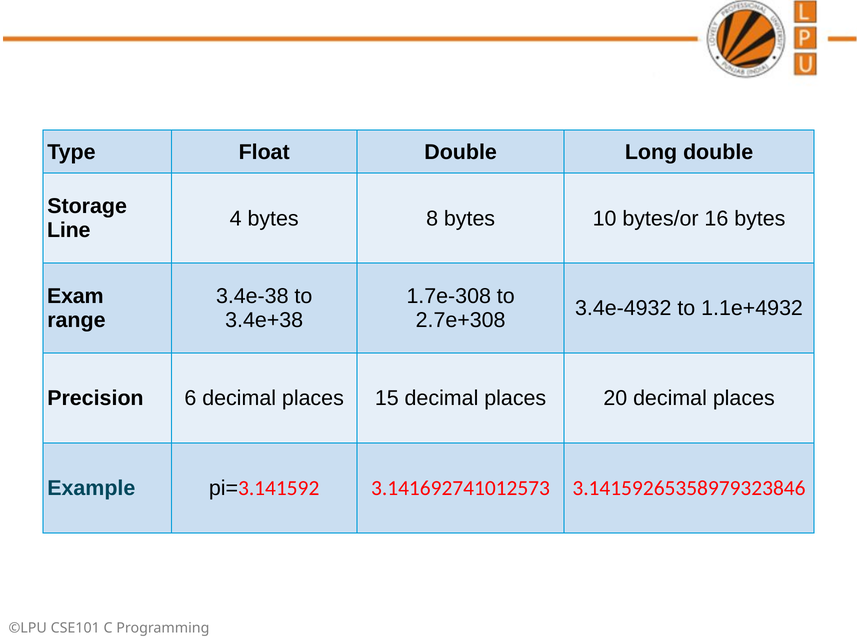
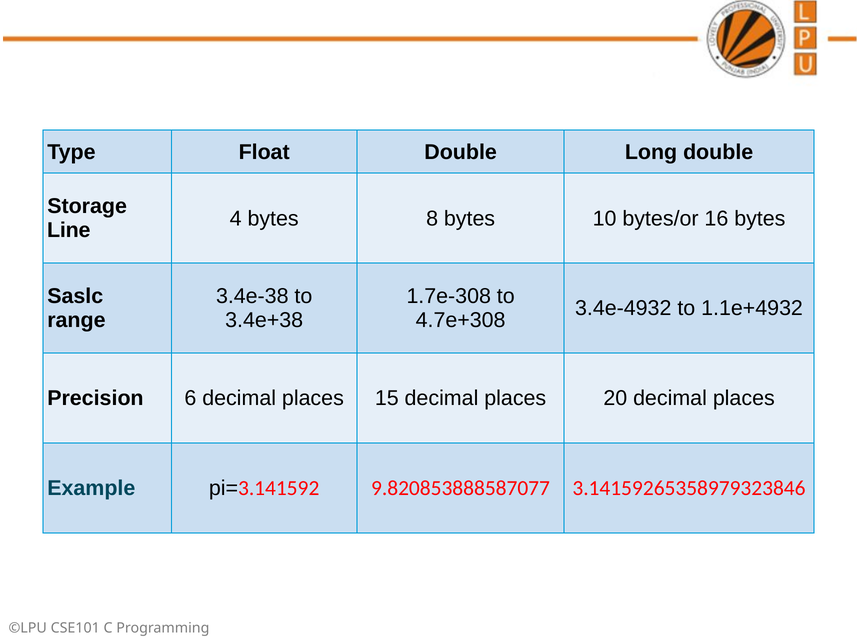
Exam: Exam -> Saslc
2.7e+308: 2.7e+308 -> 4.7e+308
3.141692741012573: 3.141692741012573 -> 9.820853888587077
